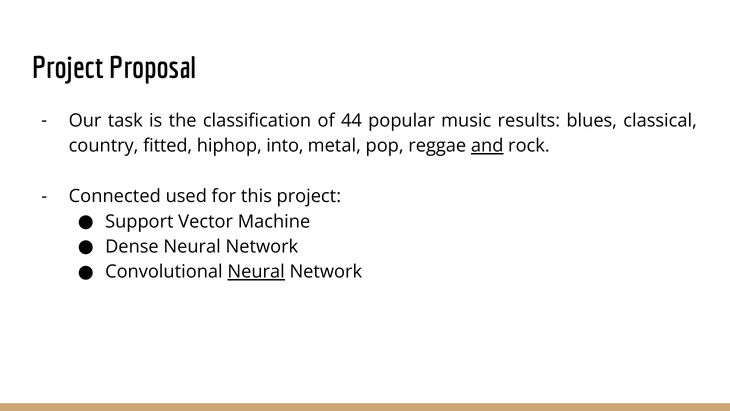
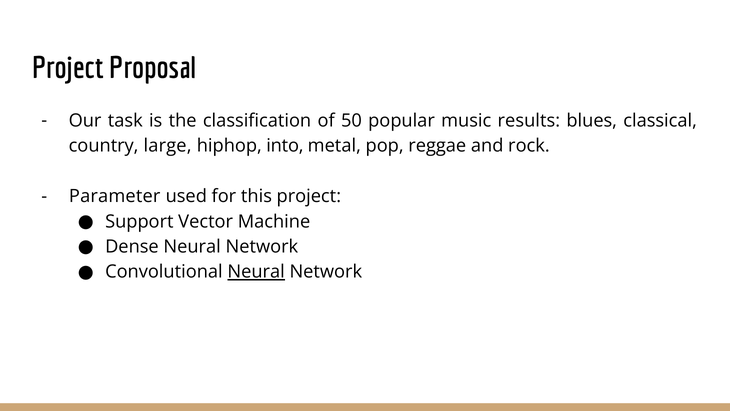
44: 44 -> 50
fitted: fitted -> large
and underline: present -> none
Connected: Connected -> Parameter
